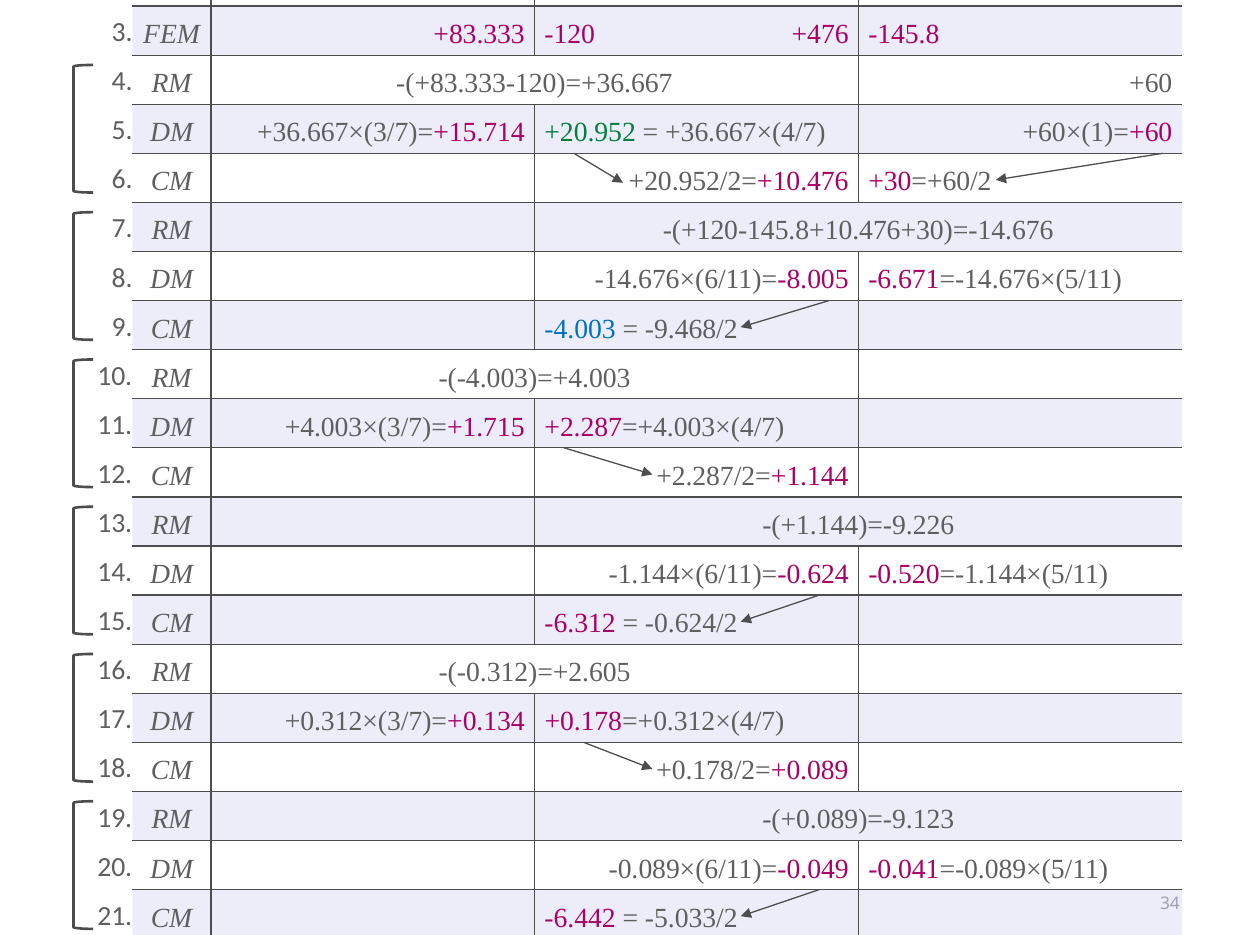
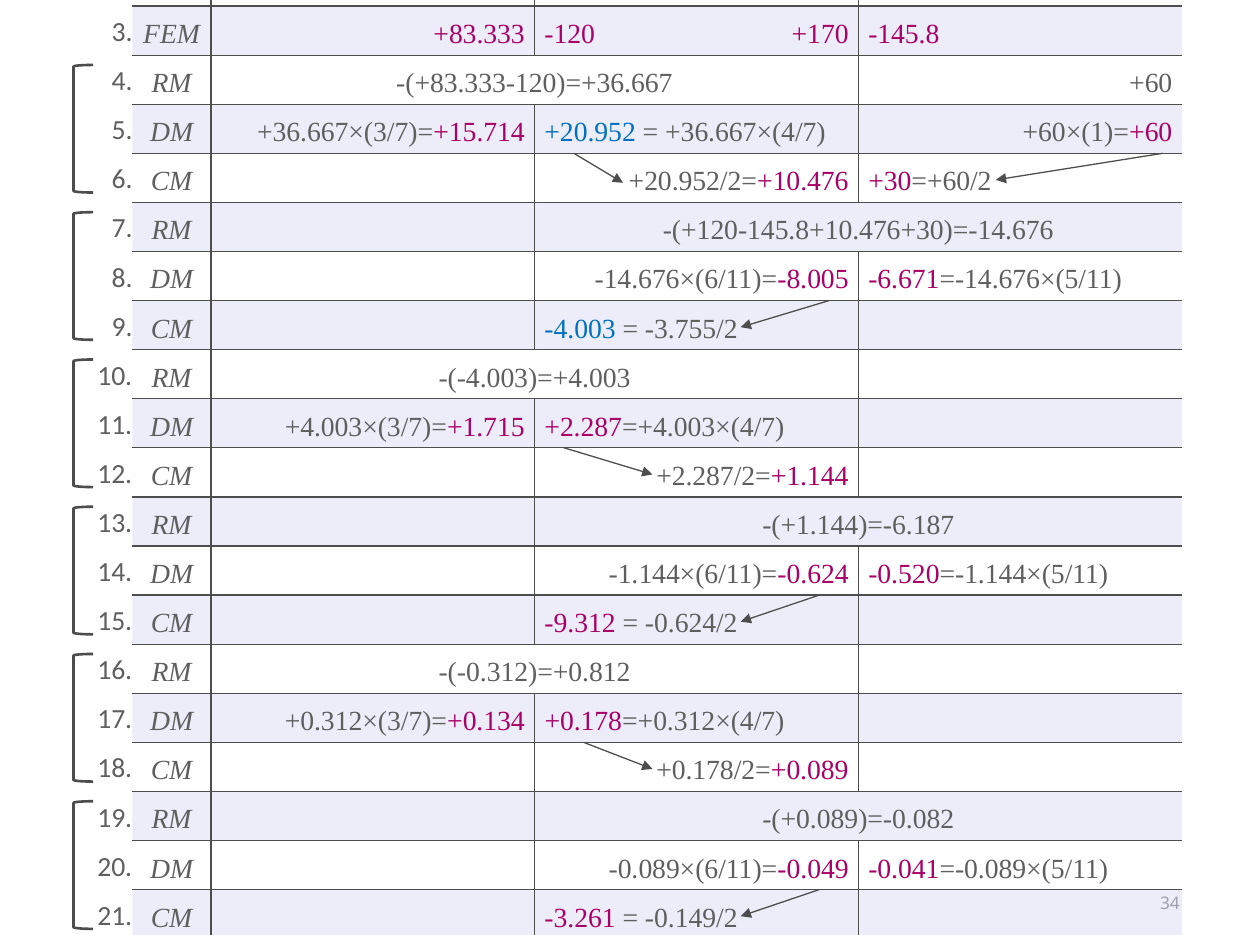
+476: +476 -> +170
+20.952 colour: green -> blue
-9.468/2: -9.468/2 -> -3.755/2
-(+1.144)=-9.226: -(+1.144)=-9.226 -> -(+1.144)=-6.187
-6.312: -6.312 -> -9.312
-(-0.312)=+2.605: -(-0.312)=+2.605 -> -(-0.312)=+0.812
-(+0.089)=-9.123: -(+0.089)=-9.123 -> -(+0.089)=-0.082
-6.442: -6.442 -> -3.261
-5.033/2: -5.033/2 -> -0.149/2
